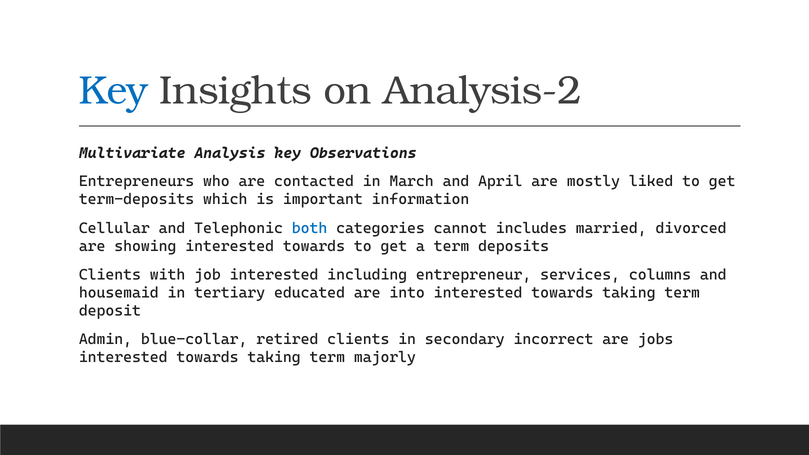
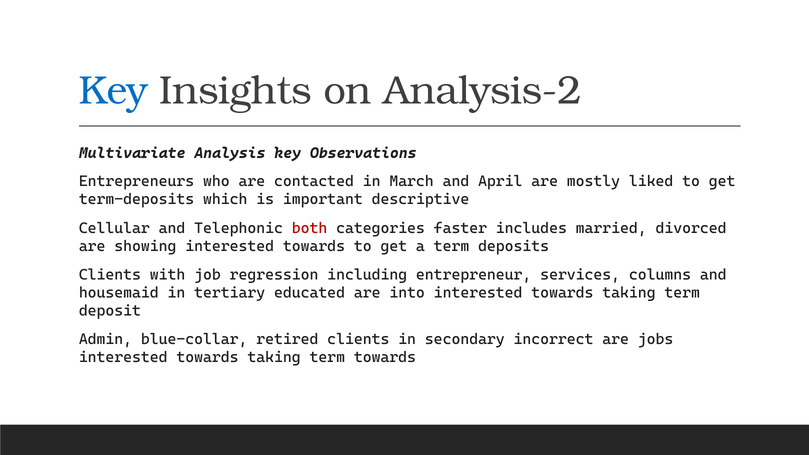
information: information -> descriptive
both colour: blue -> red
cannot: cannot -> faster
job interested: interested -> regression
term majorly: majorly -> towards
